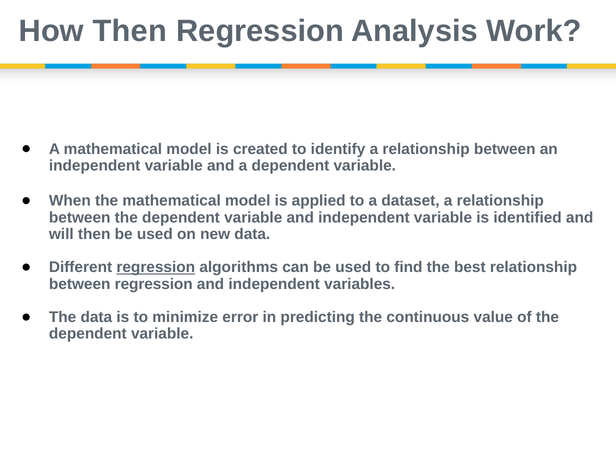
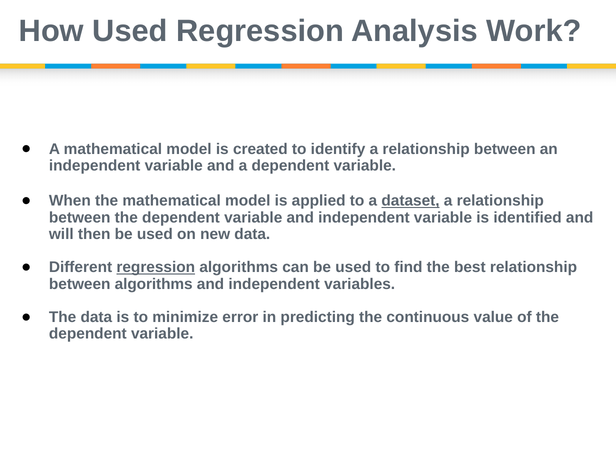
How Then: Then -> Used
dataset underline: none -> present
between regression: regression -> algorithms
